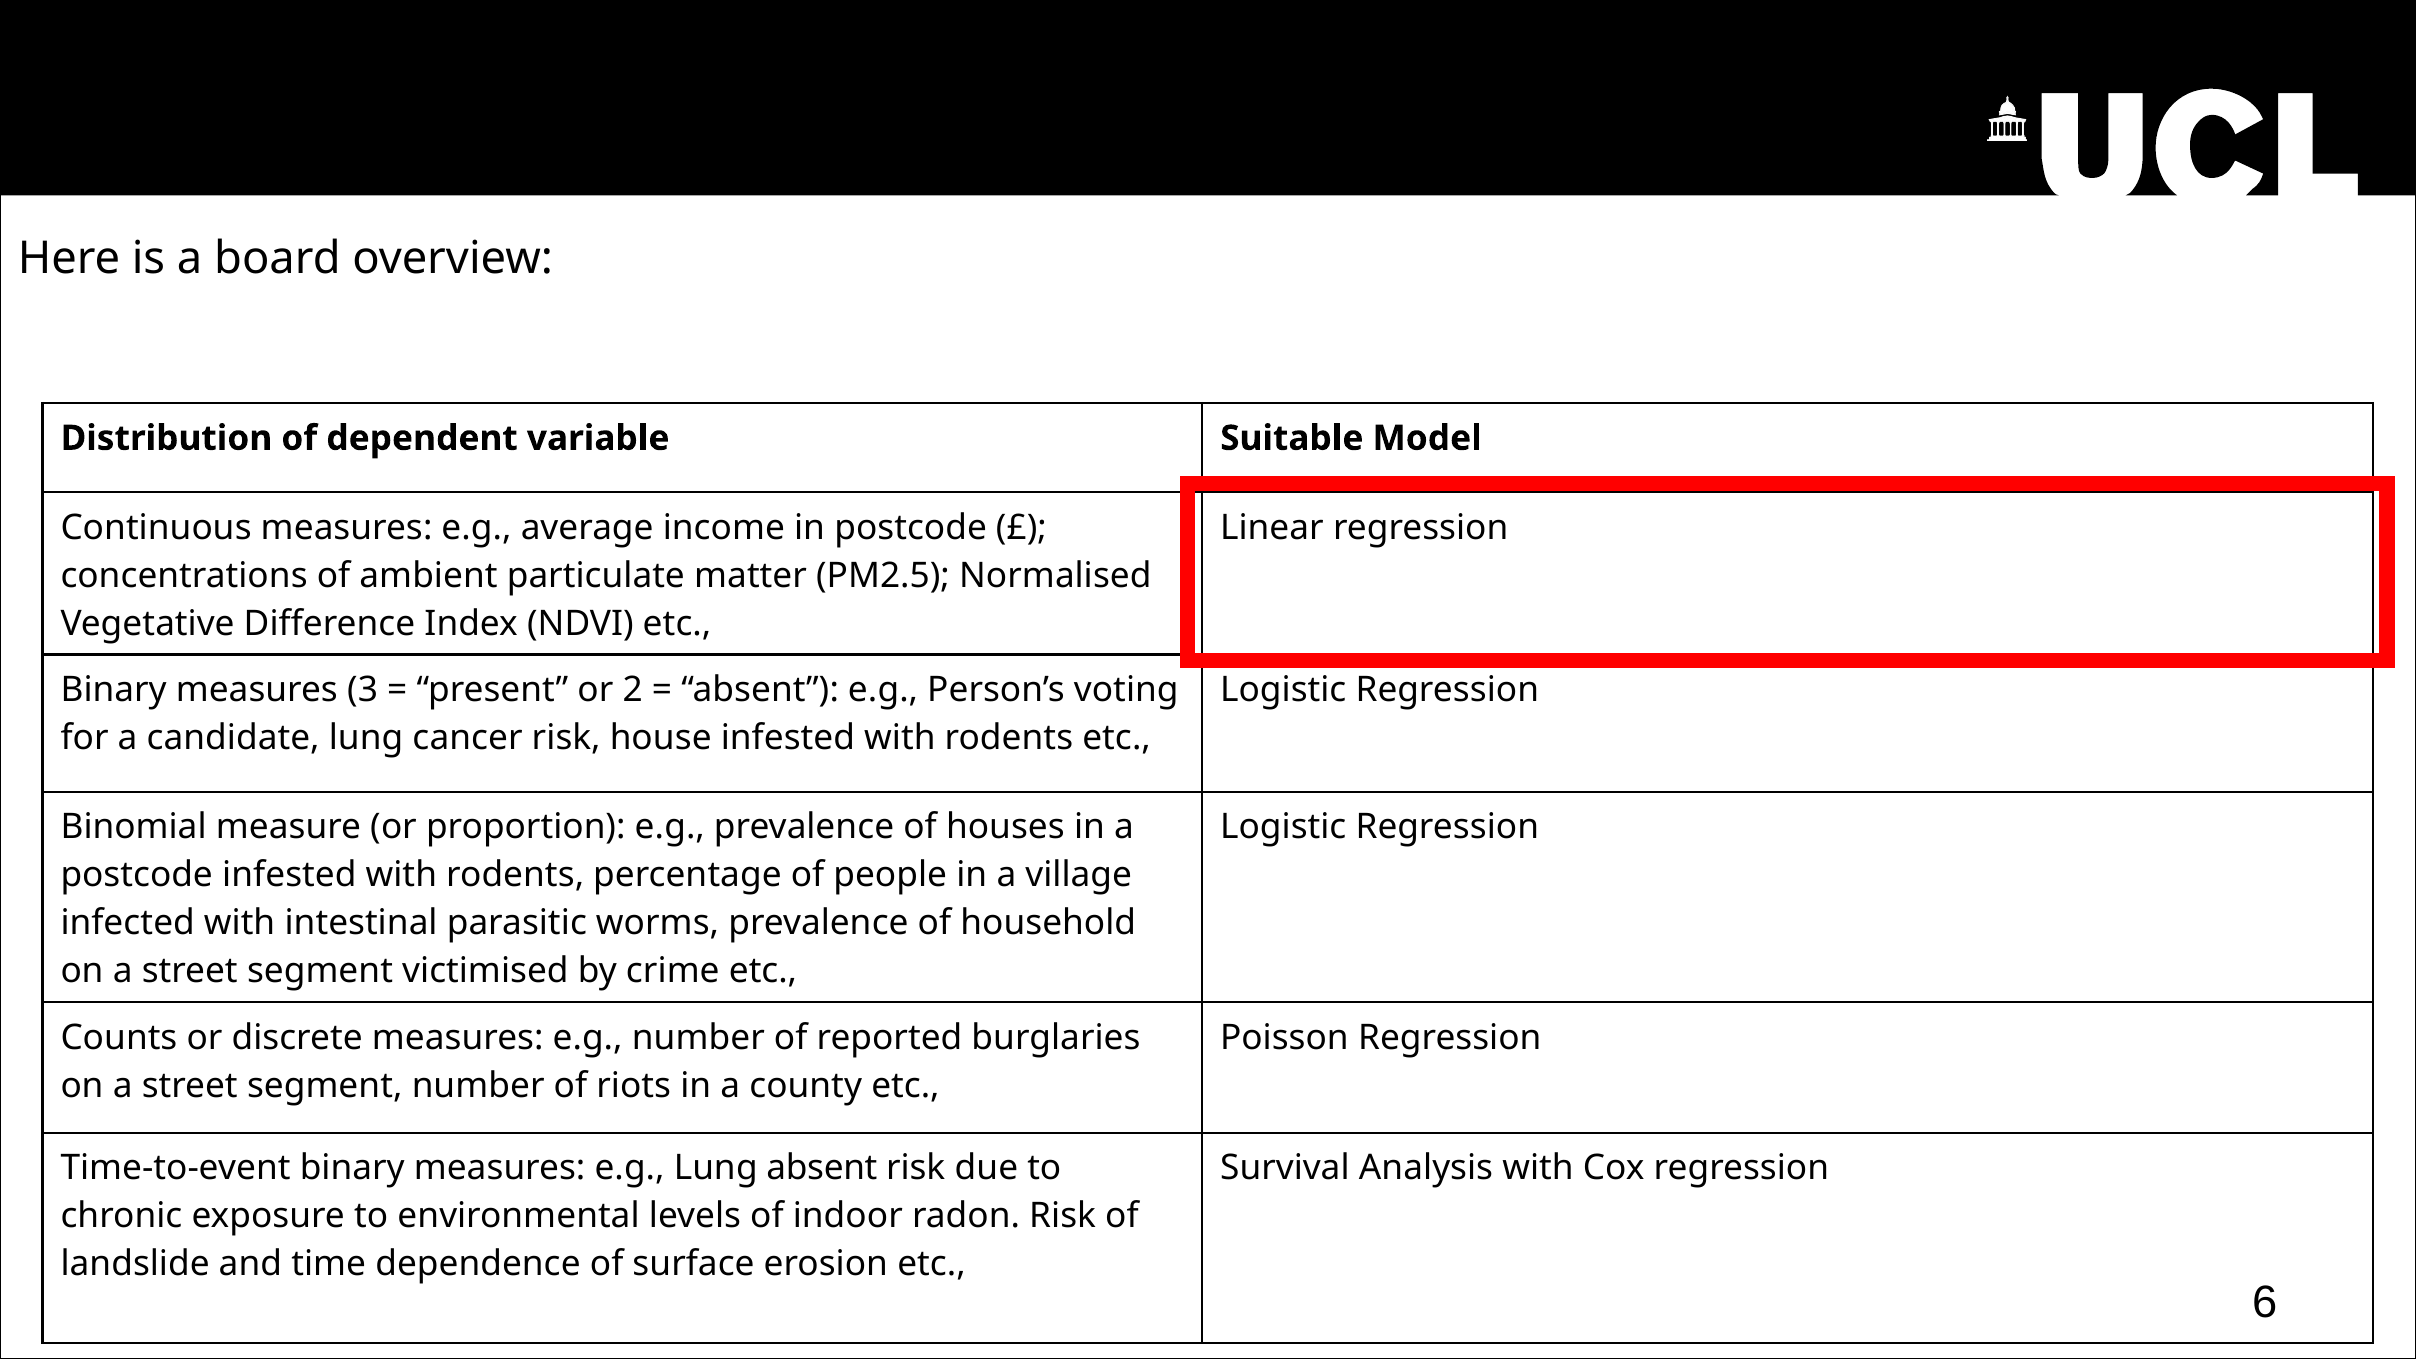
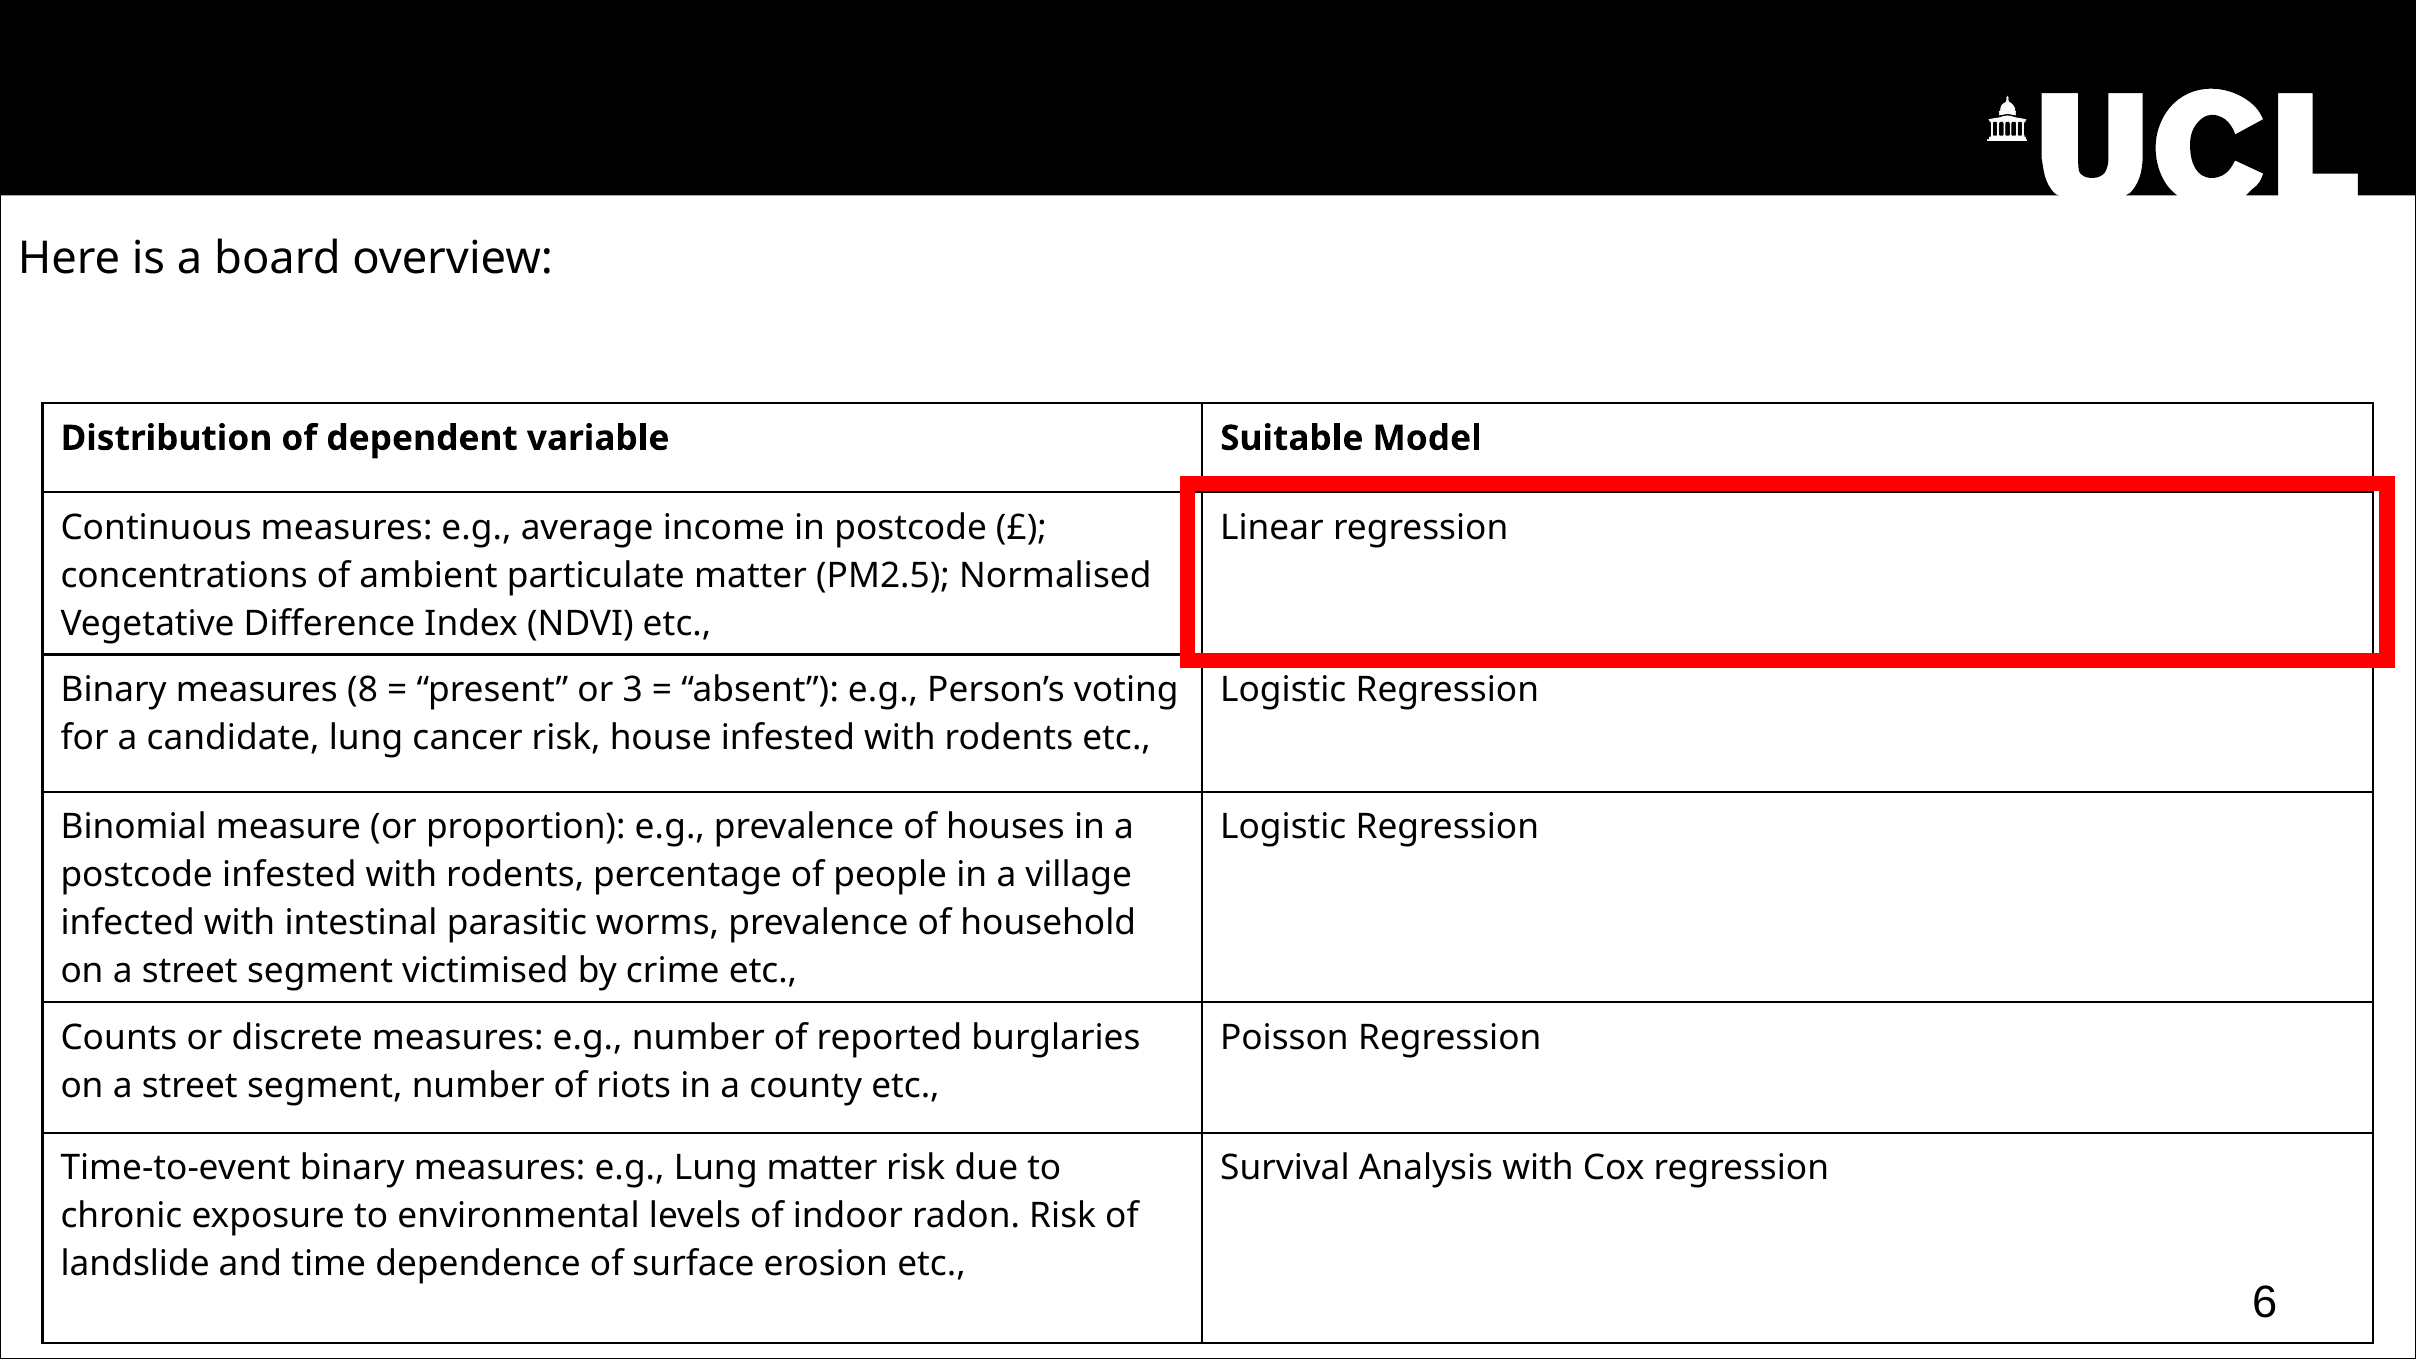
3: 3 -> 8
2: 2 -> 3
Lung absent: absent -> matter
